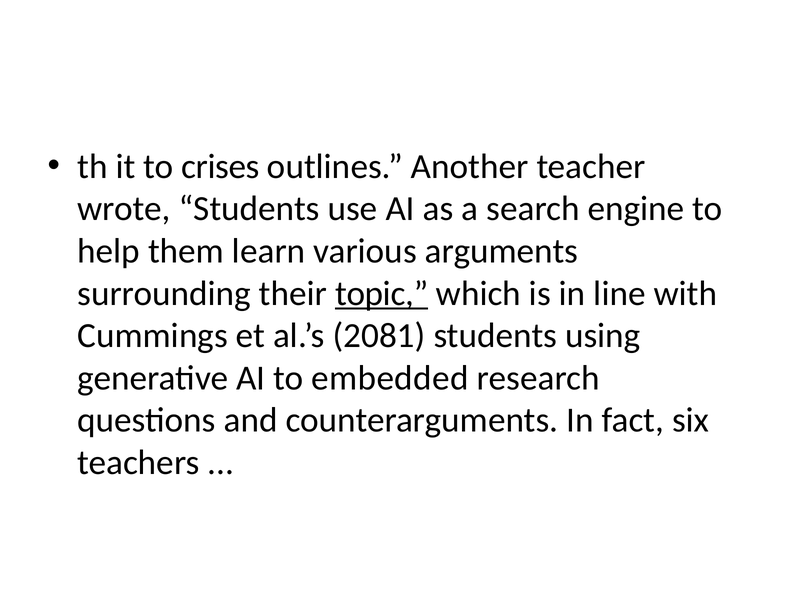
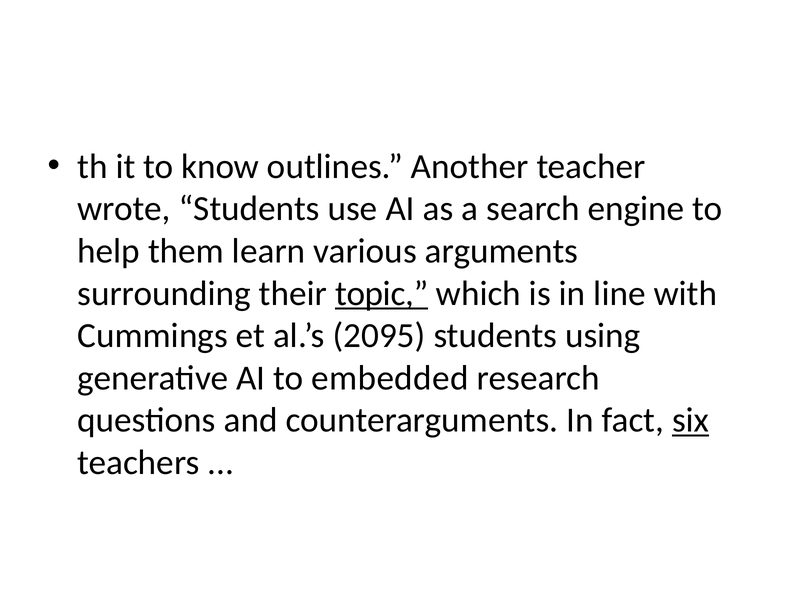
crises: crises -> know
2081: 2081 -> 2095
six underline: none -> present
